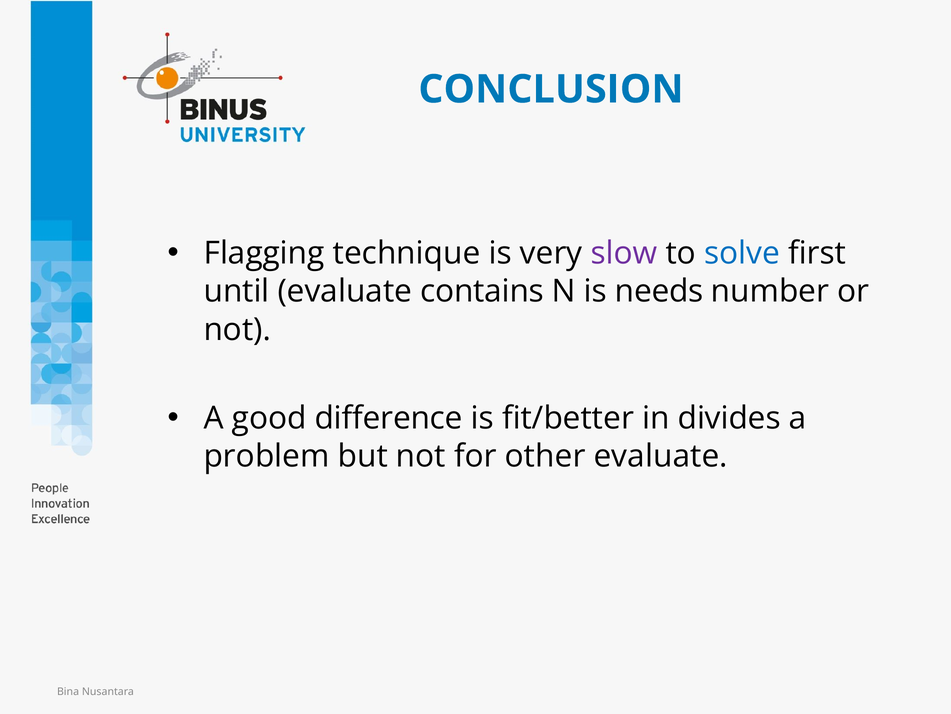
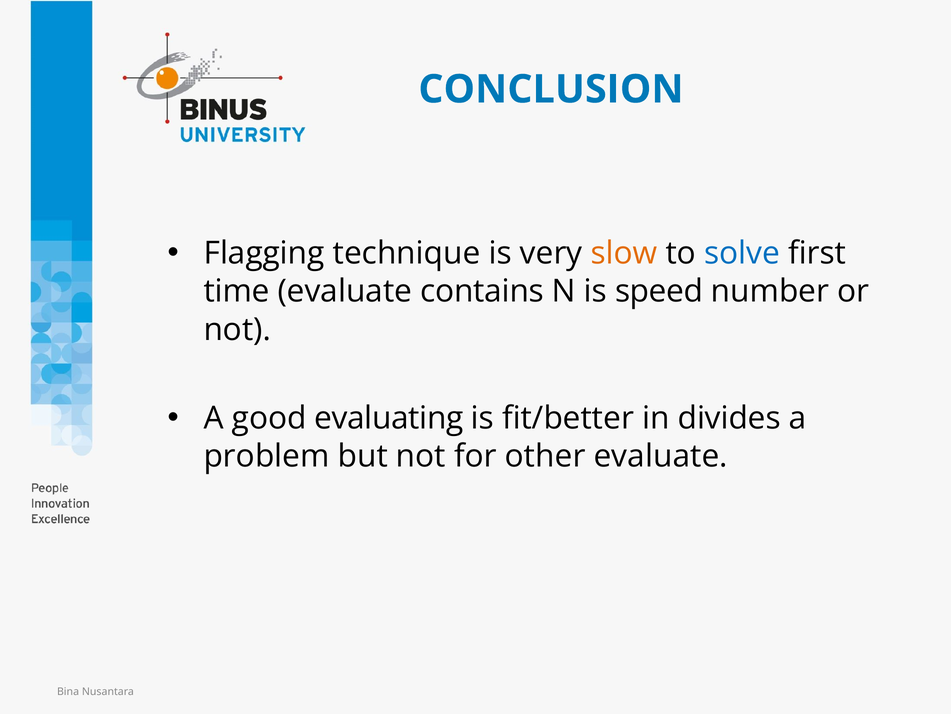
slow colour: purple -> orange
until: until -> time
needs: needs -> speed
difference: difference -> evaluating
